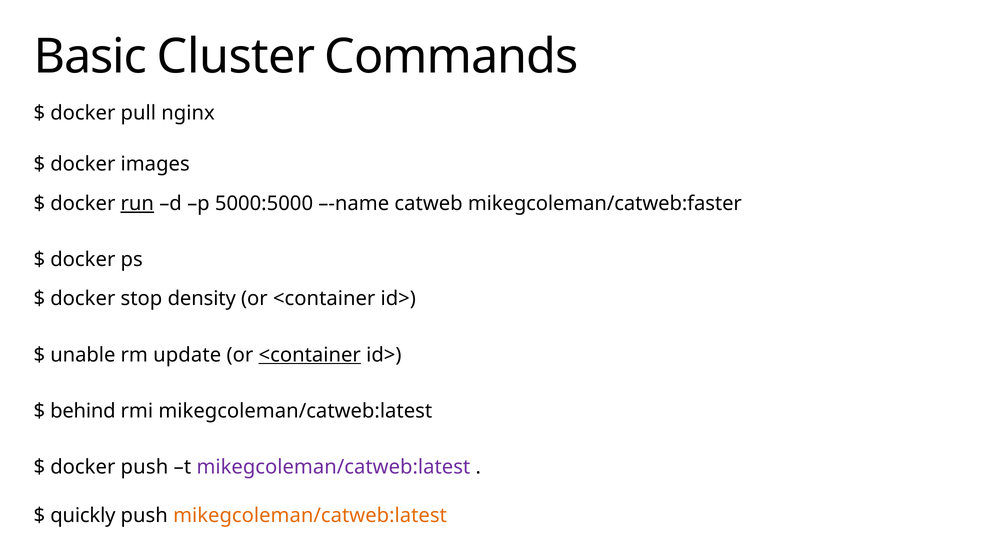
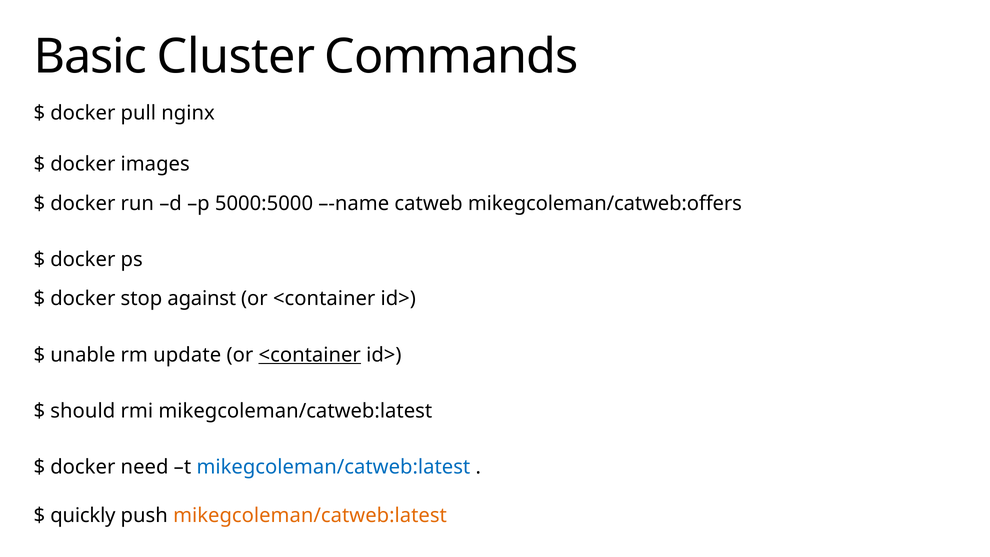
run underline: present -> none
mikegcoleman/catweb:faster: mikegcoleman/catweb:faster -> mikegcoleman/catweb:offers
density: density -> against
behind: behind -> should
docker push: push -> need
mikegcoleman/catweb:latest at (333, 467) colour: purple -> blue
